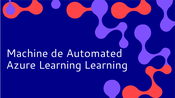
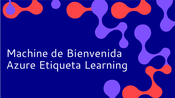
Automated: Automated -> Bienvenida
Azure Learning: Learning -> Etiqueta
